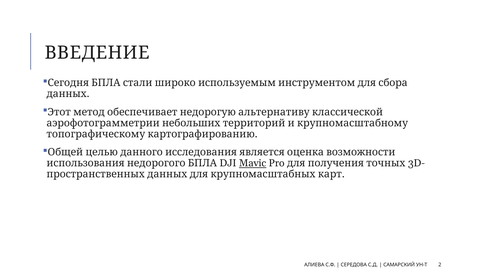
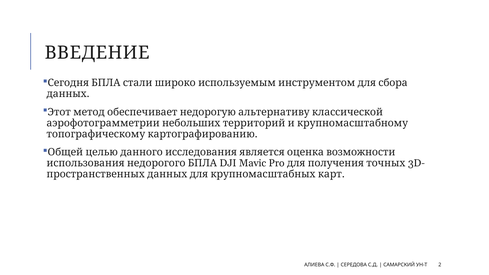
Mavic underline: present -> none
